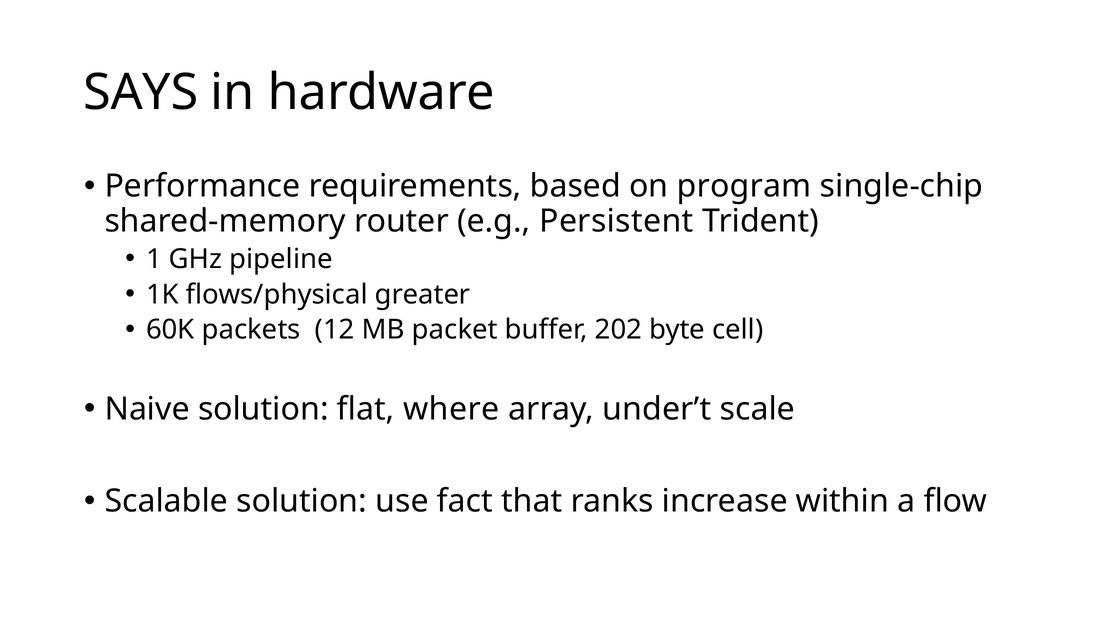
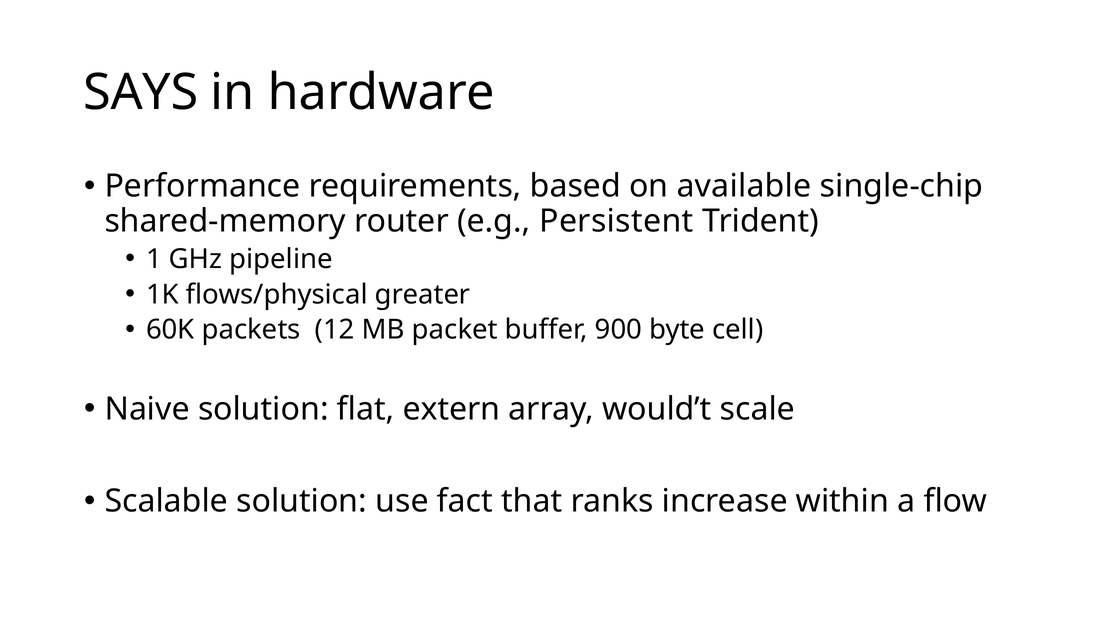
program: program -> available
202: 202 -> 900
where: where -> extern
under’t: under’t -> would’t
